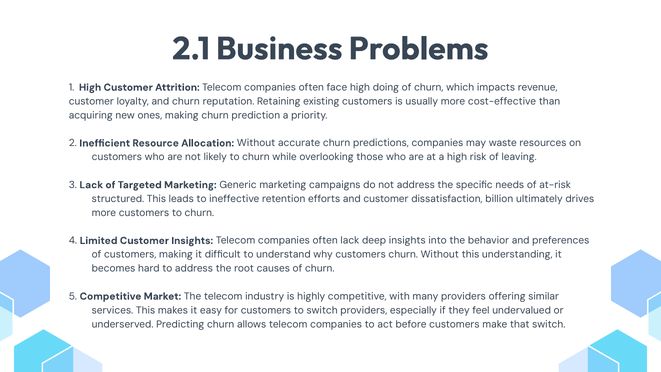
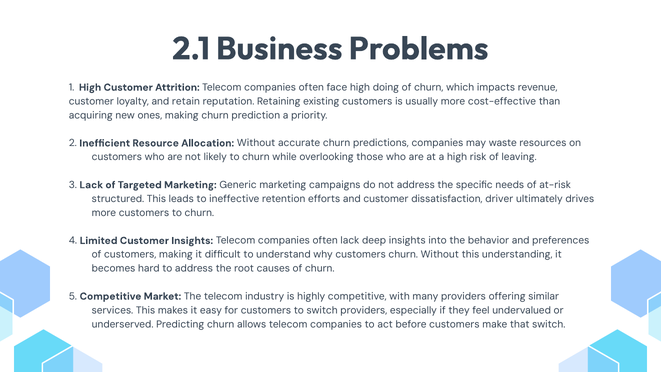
and churn: churn -> retain
billion: billion -> driver
